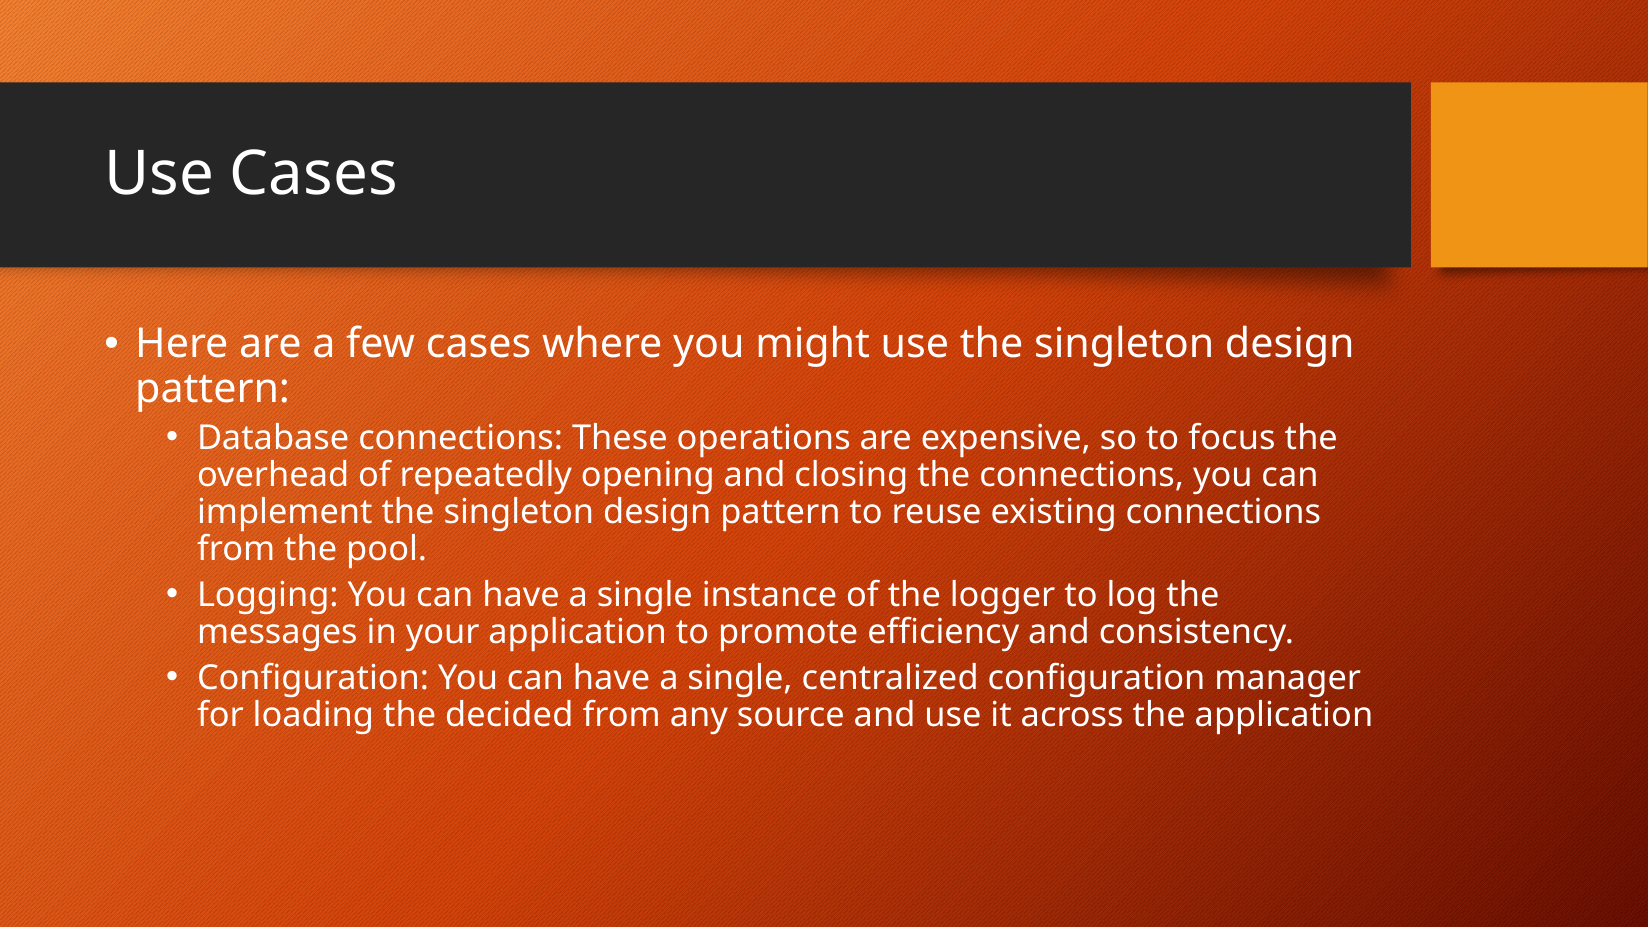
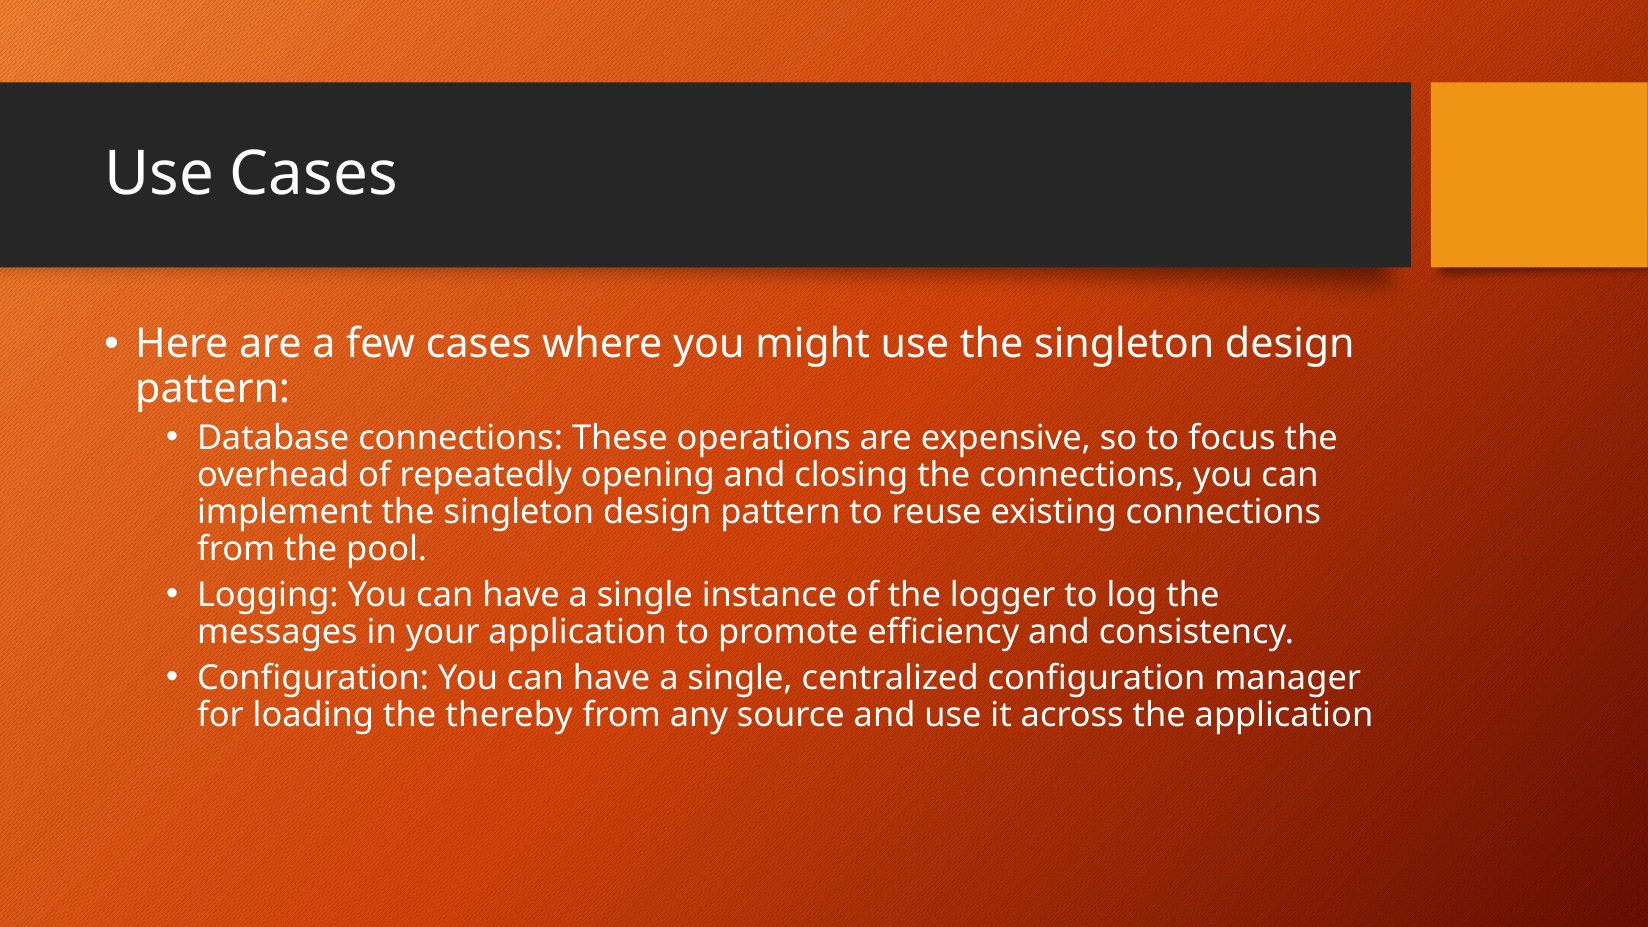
decided: decided -> thereby
